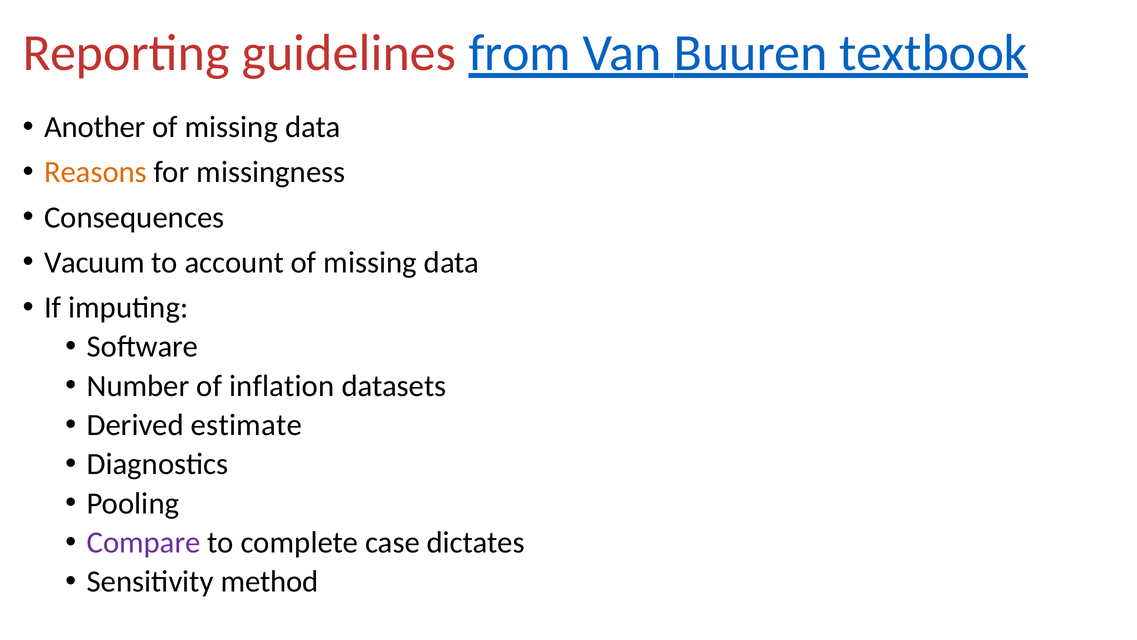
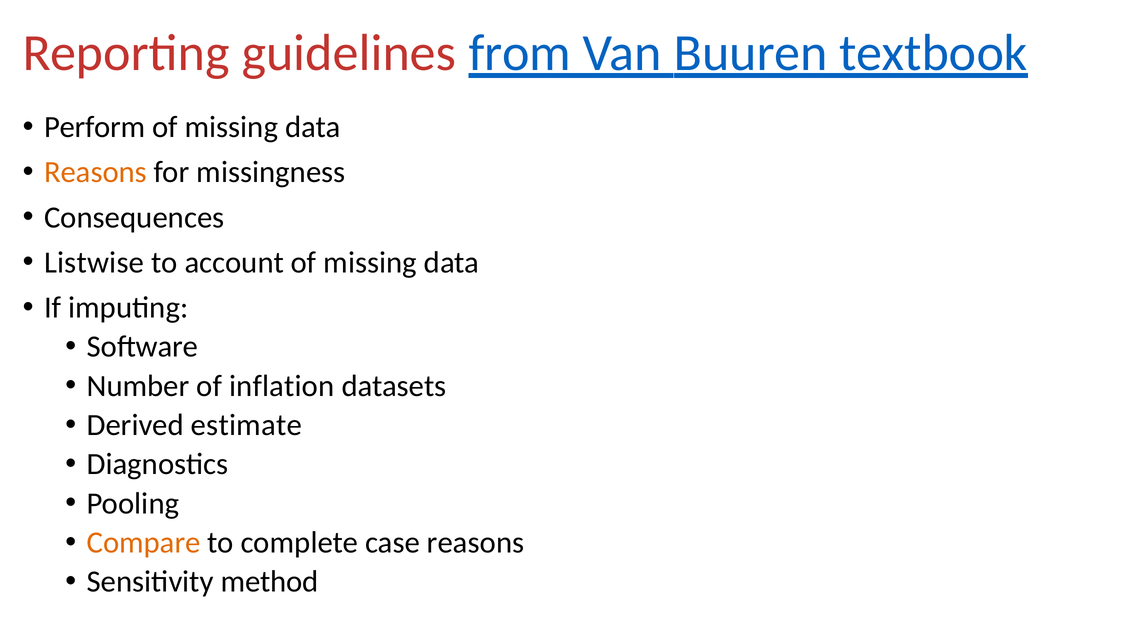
Another: Another -> Perform
Vacuum: Vacuum -> Listwise
Compare colour: purple -> orange
case dictates: dictates -> reasons
